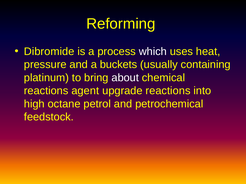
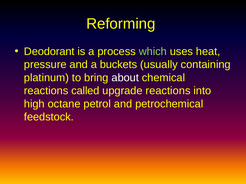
Dibromide: Dibromide -> Deodorant
which colour: white -> light green
agent: agent -> called
